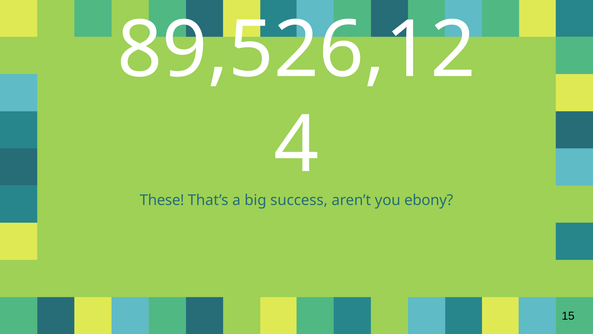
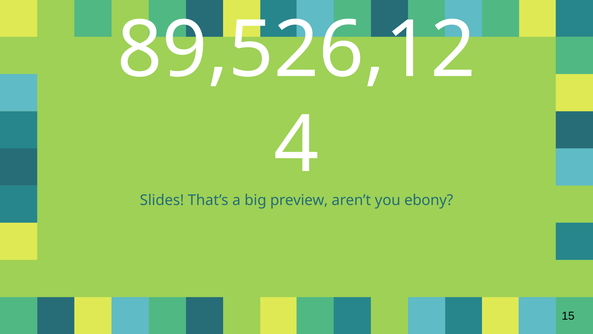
These: These -> Slides
success: success -> preview
